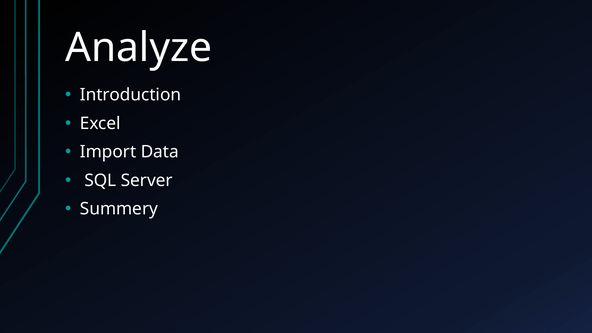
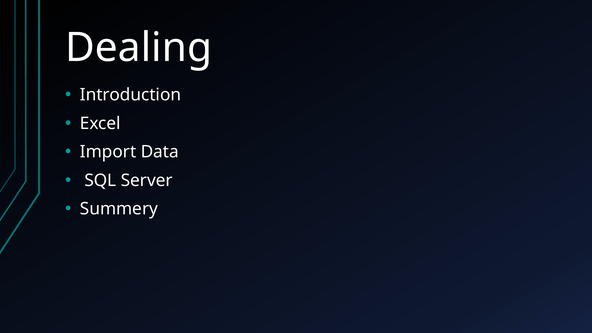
Analyze: Analyze -> Dealing
